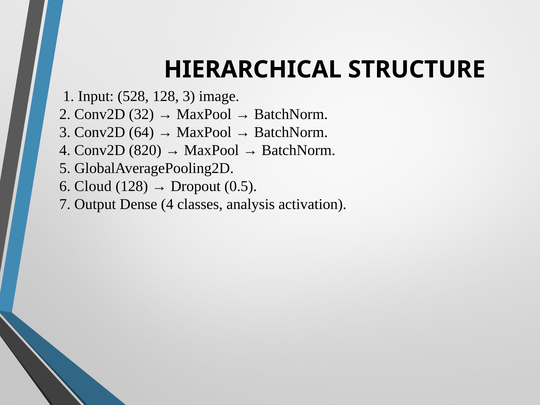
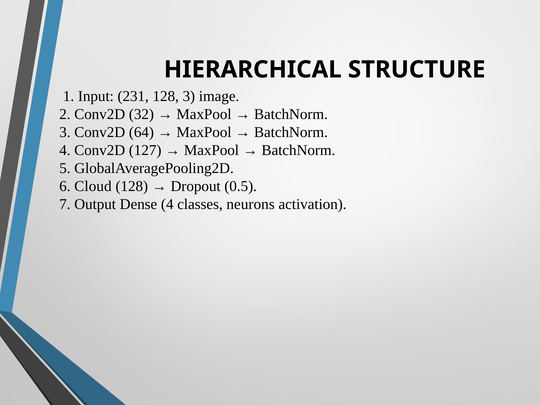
528: 528 -> 231
820: 820 -> 127
analysis: analysis -> neurons
